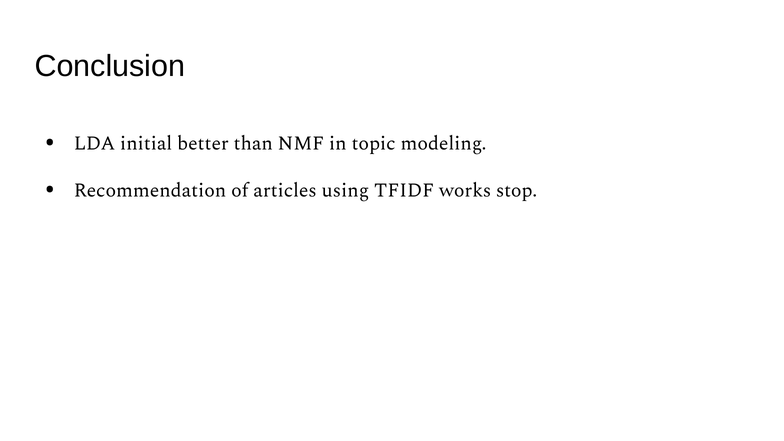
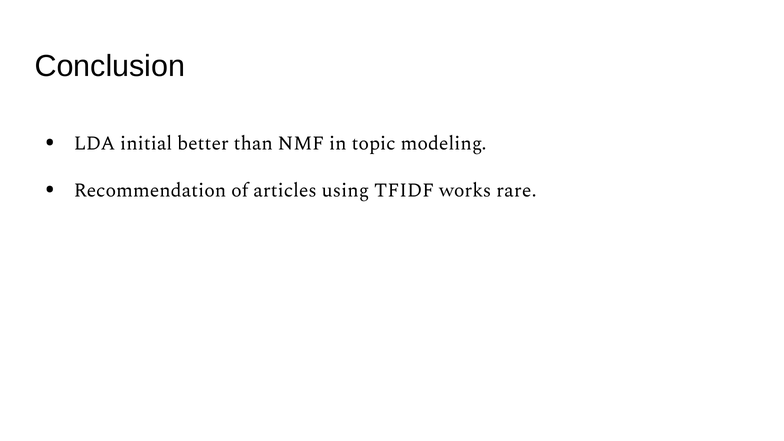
stop: stop -> rare
